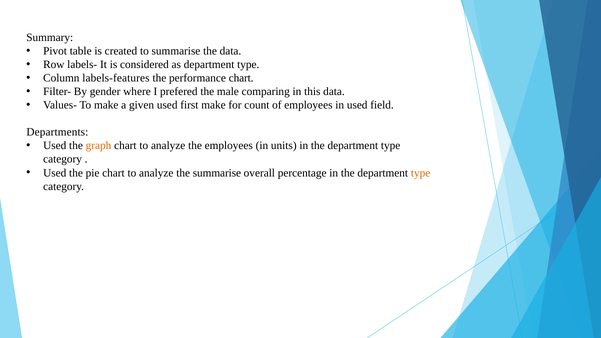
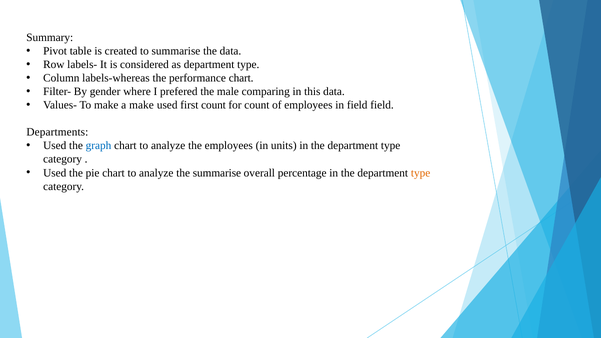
labels-features: labels-features -> labels-whereas
a given: given -> make
first make: make -> count
in used: used -> field
graph colour: orange -> blue
